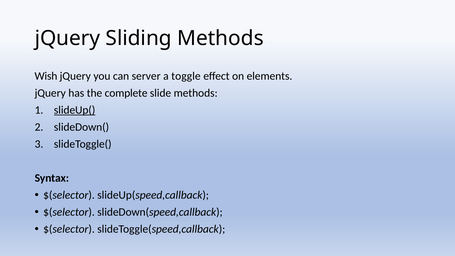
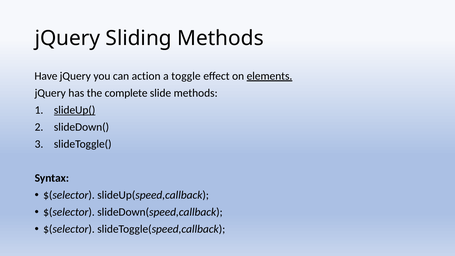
Wish: Wish -> Have
server: server -> action
elements underline: none -> present
